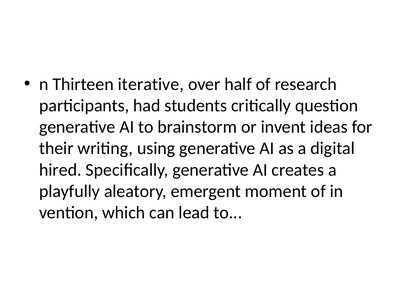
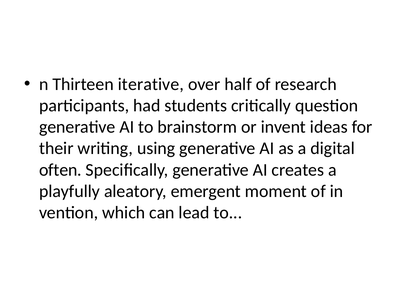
hired: hired -> often
